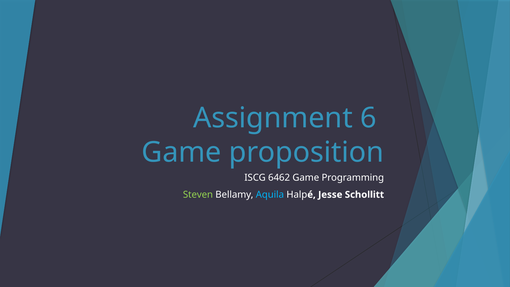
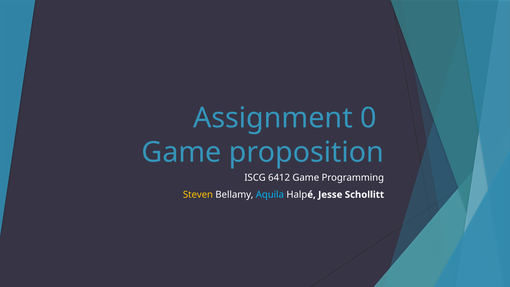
6: 6 -> 0
6462: 6462 -> 6412
Steven colour: light green -> yellow
